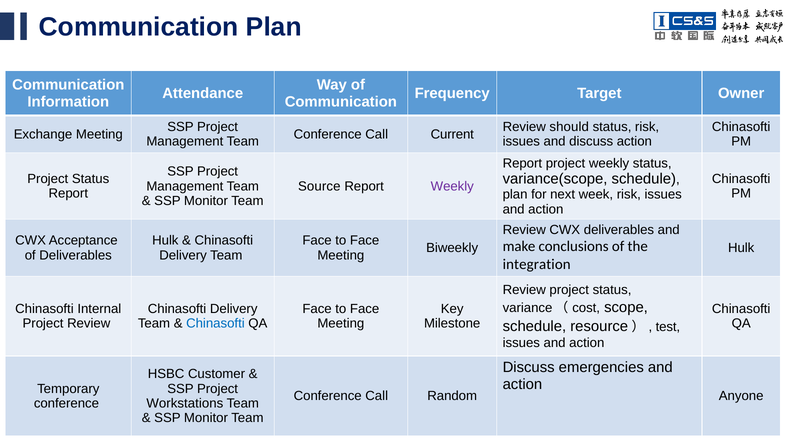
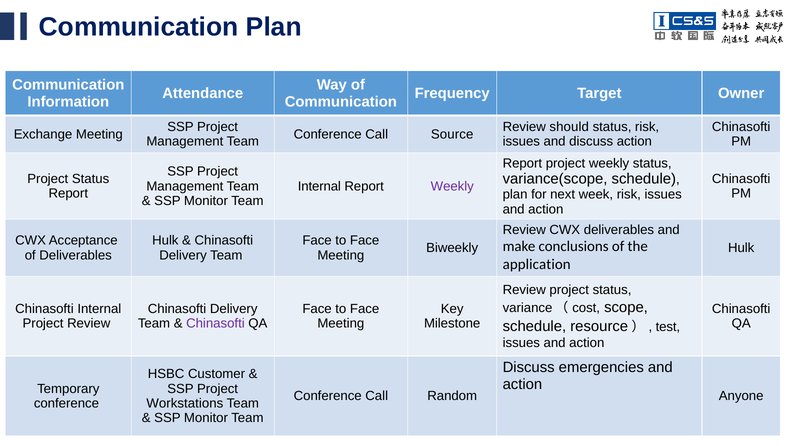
Current: Current -> Source
Source at (319, 186): Source -> Internal
integration: integration -> application
Chinasofti at (215, 324) colour: blue -> purple
